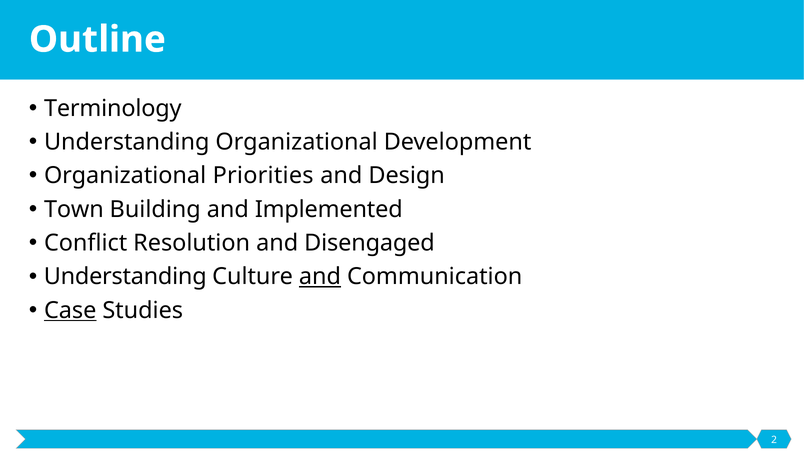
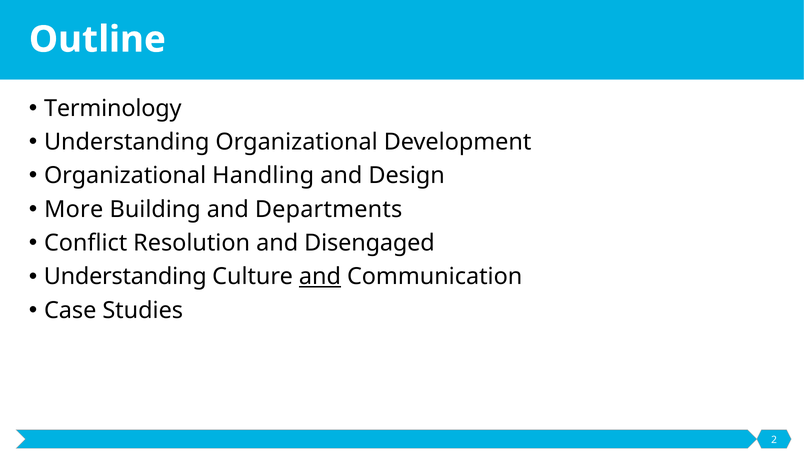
Priorities: Priorities -> Handling
Town: Town -> More
Implemented: Implemented -> Departments
Case underline: present -> none
